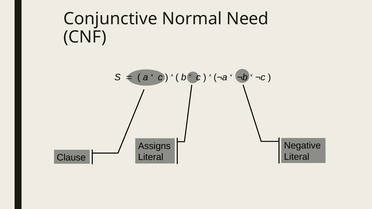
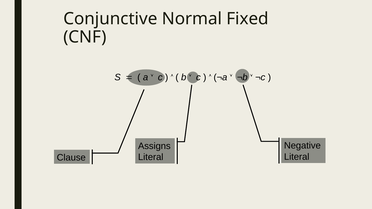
Need: Need -> Fixed
